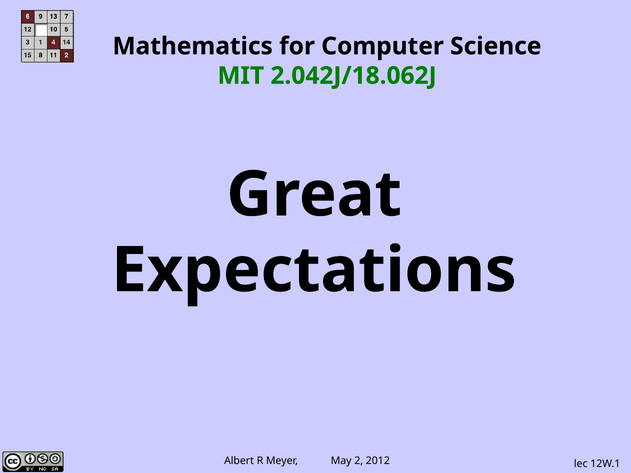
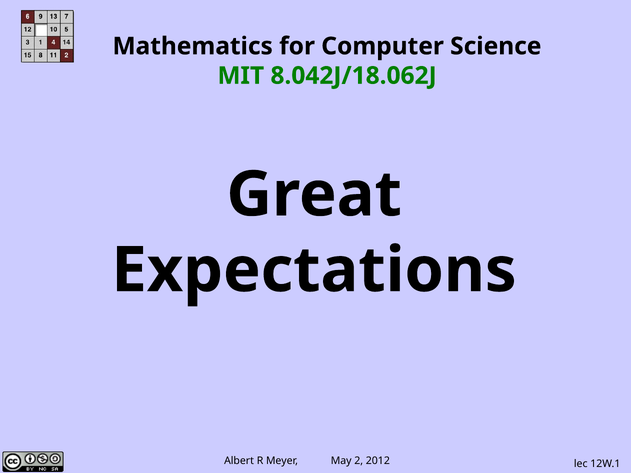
2.042J/18.062J: 2.042J/18.062J -> 8.042J/18.062J
